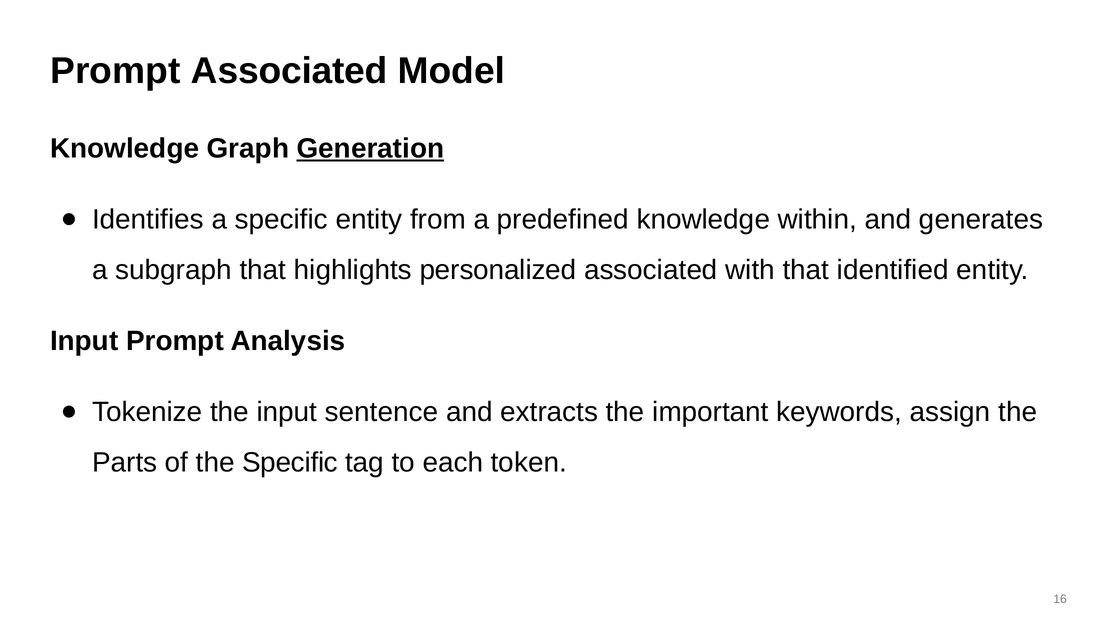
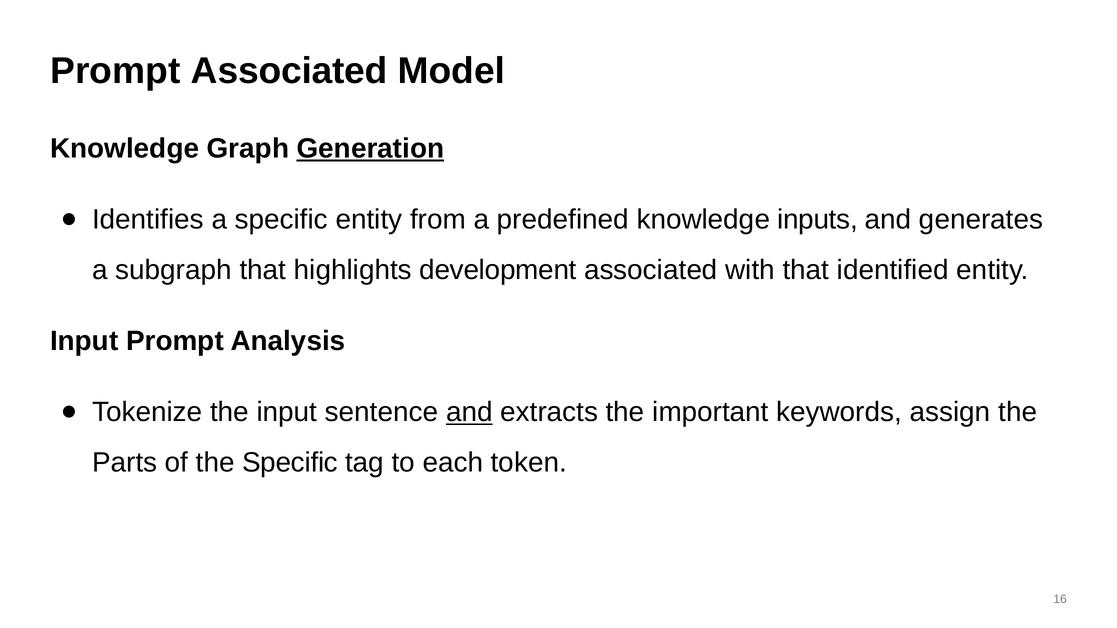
within: within -> inputs
personalized: personalized -> development
and at (469, 412) underline: none -> present
